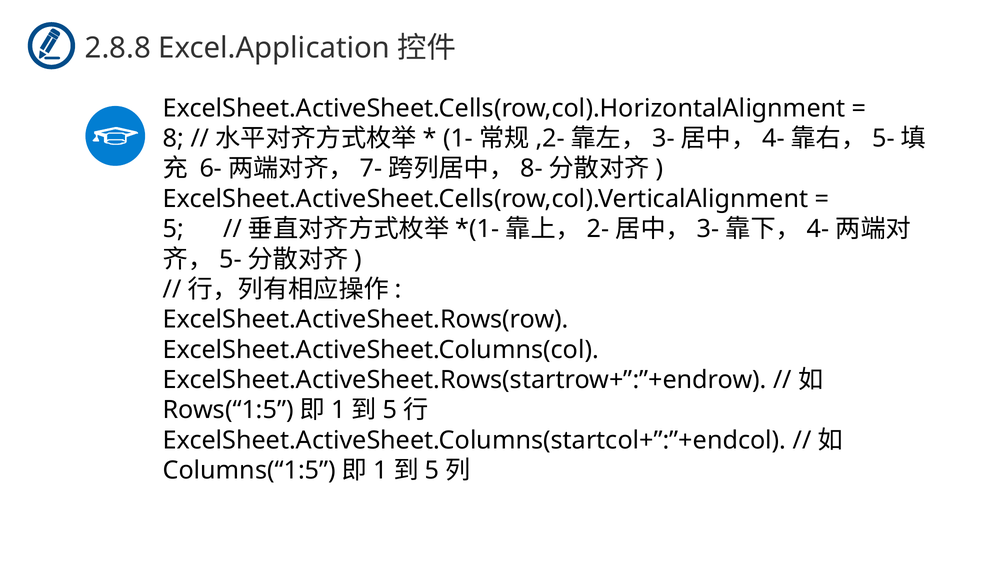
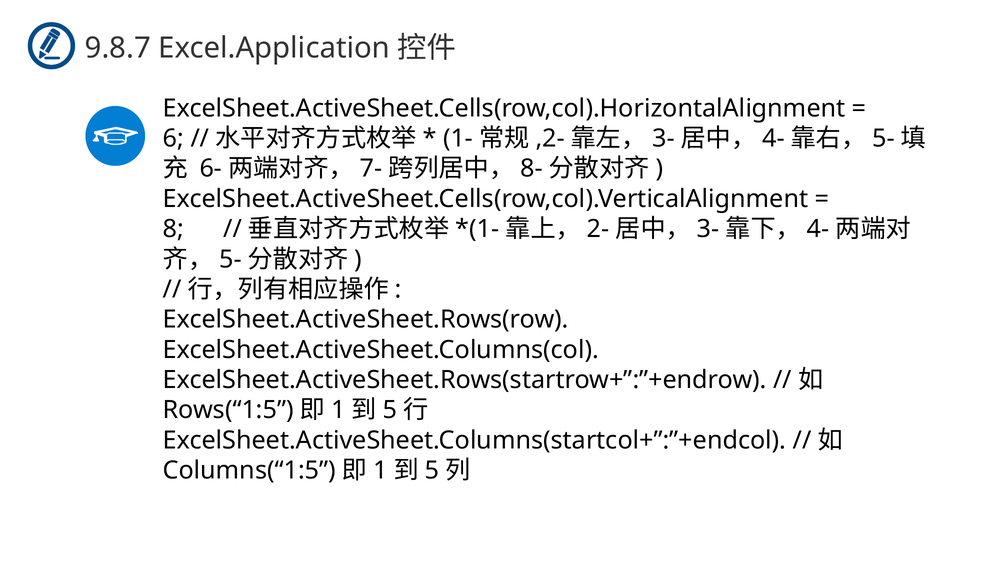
2.8.8: 2.8.8 -> 9.8.7
8: 8 -> 6
5 at (173, 229): 5 -> 8
